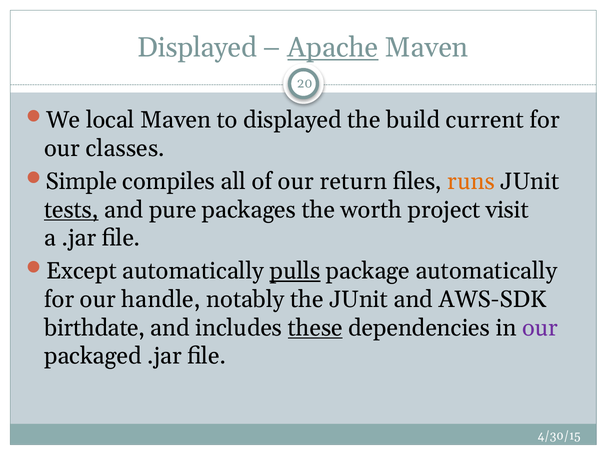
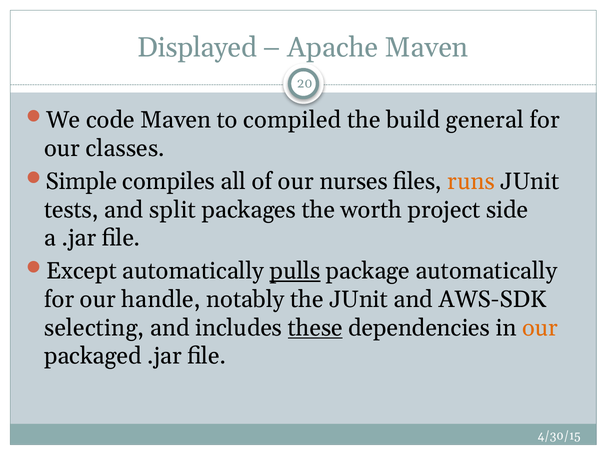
Apache underline: present -> none
local: local -> code
to displayed: displayed -> compiled
current: current -> general
return: return -> nurses
tests underline: present -> none
pure: pure -> split
visit: visit -> side
birthdate: birthdate -> selecting
our at (540, 328) colour: purple -> orange
